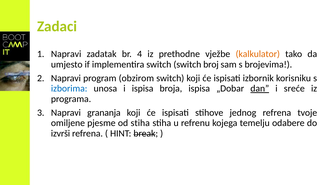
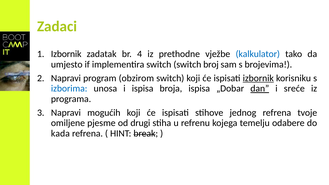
Napravi at (66, 54): Napravi -> Izbornik
kalkulator colour: orange -> blue
izbornik at (258, 78) underline: none -> present
grananja: grananja -> mogućih
od stiha: stiha -> drugi
izvrši: izvrši -> kada
